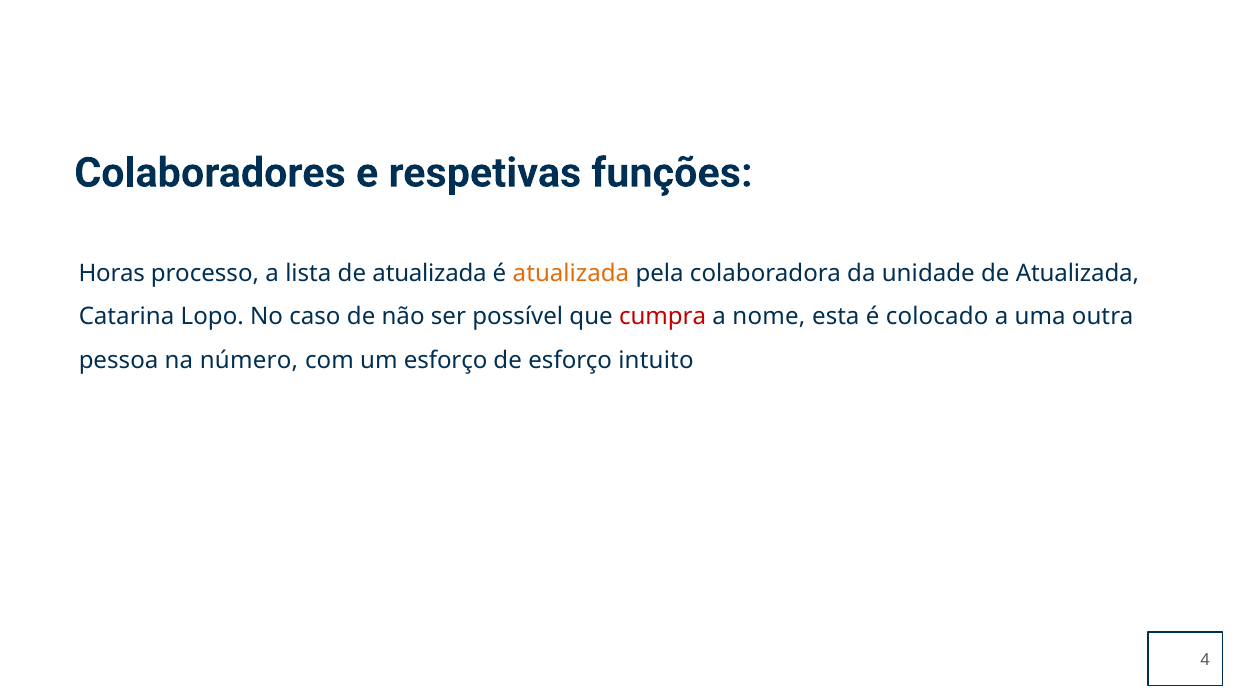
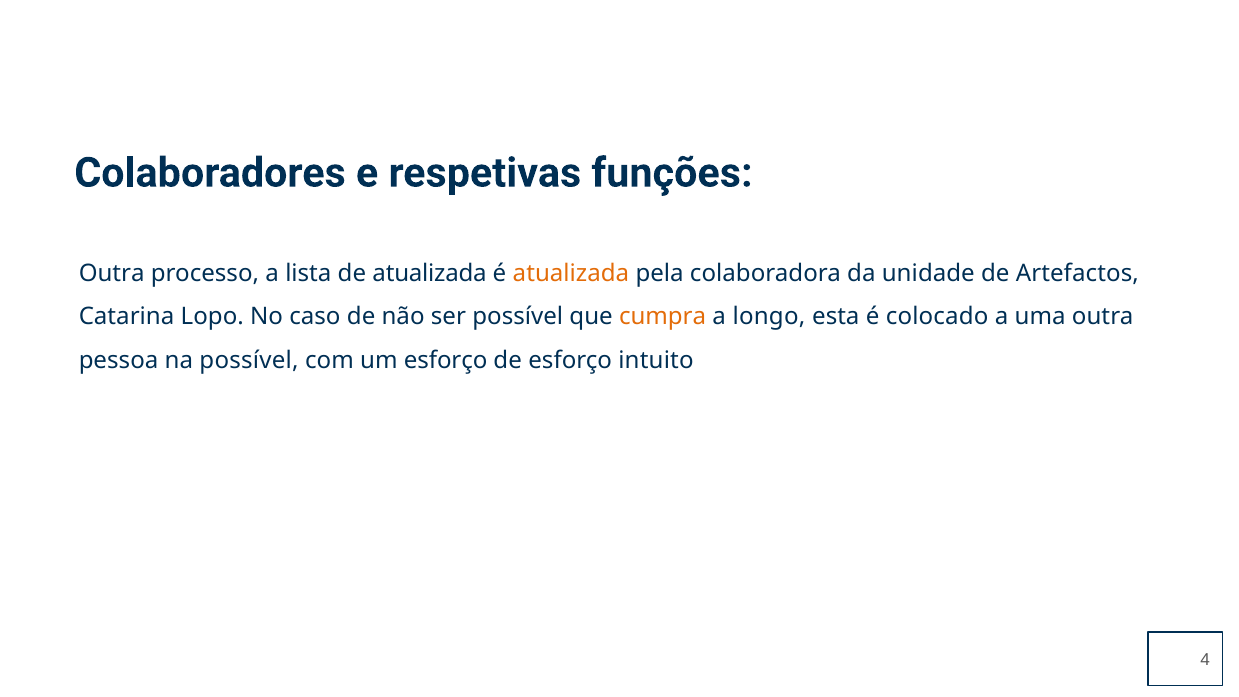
Horas at (112, 273): Horas -> Outra
unidade de Atualizada: Atualizada -> Artefactos
cumpra colour: red -> orange
nome: nome -> longo
na número: número -> possível
